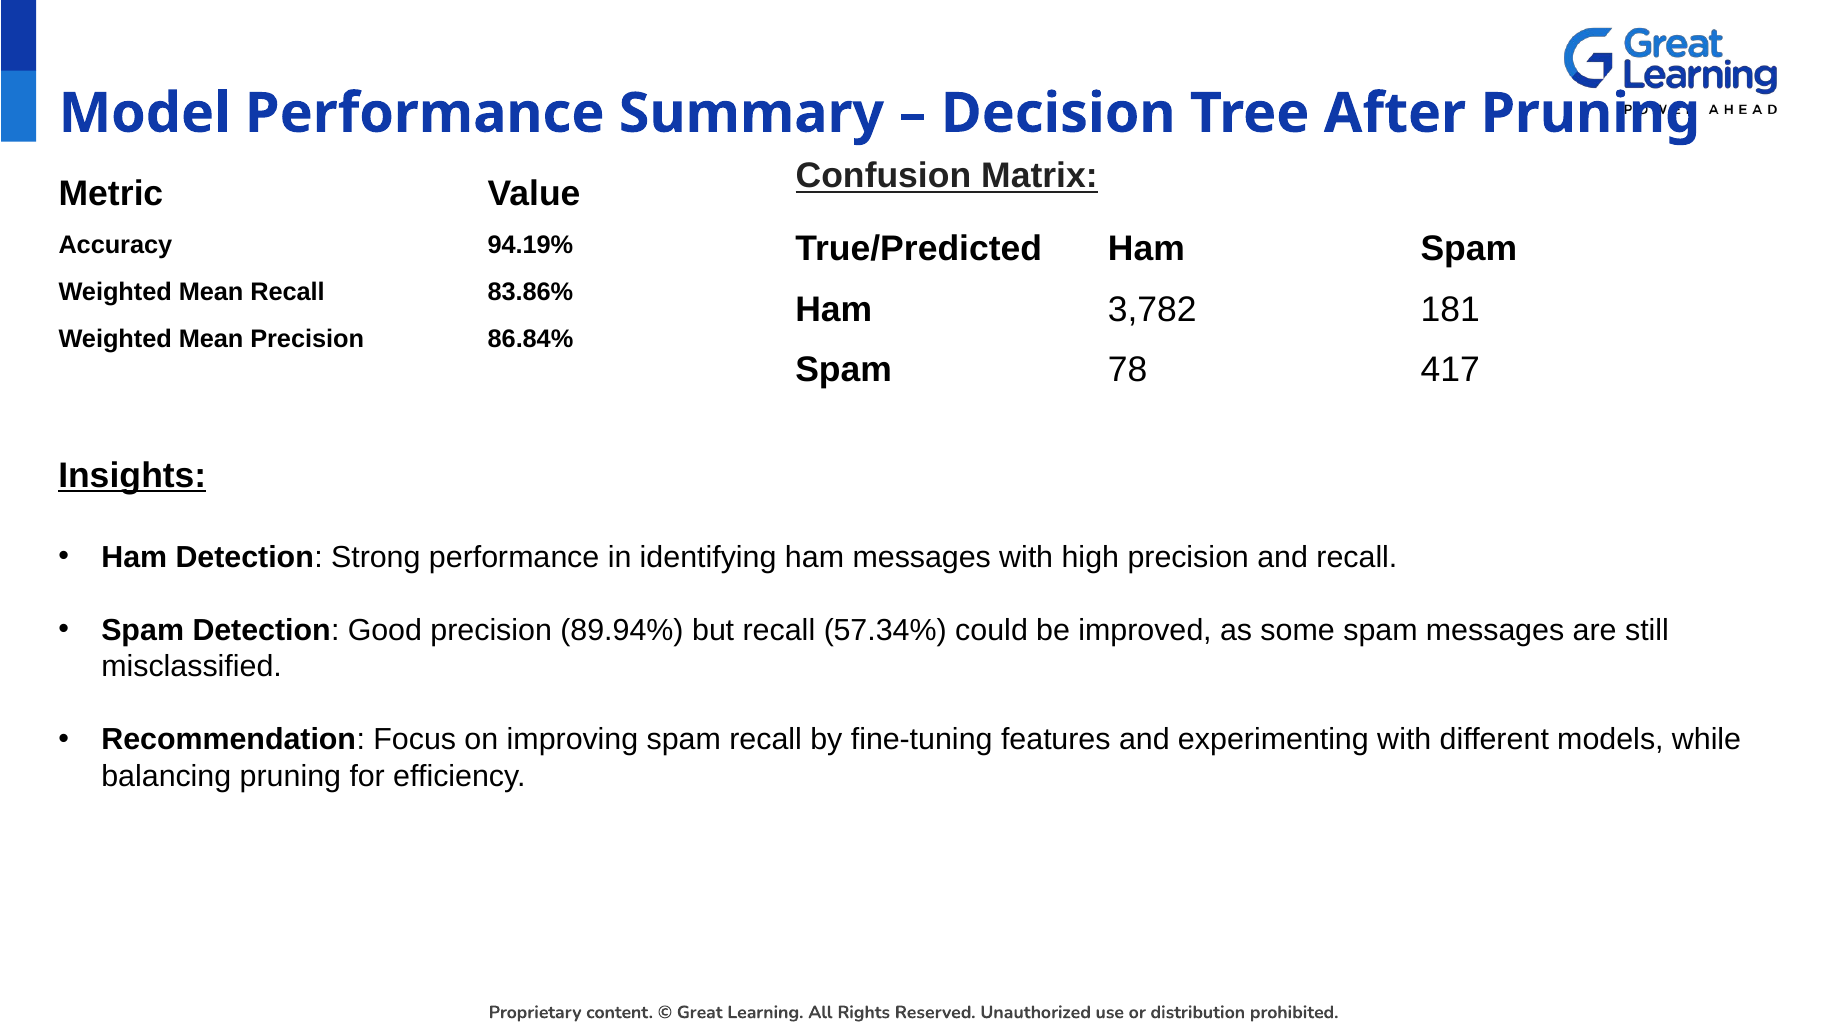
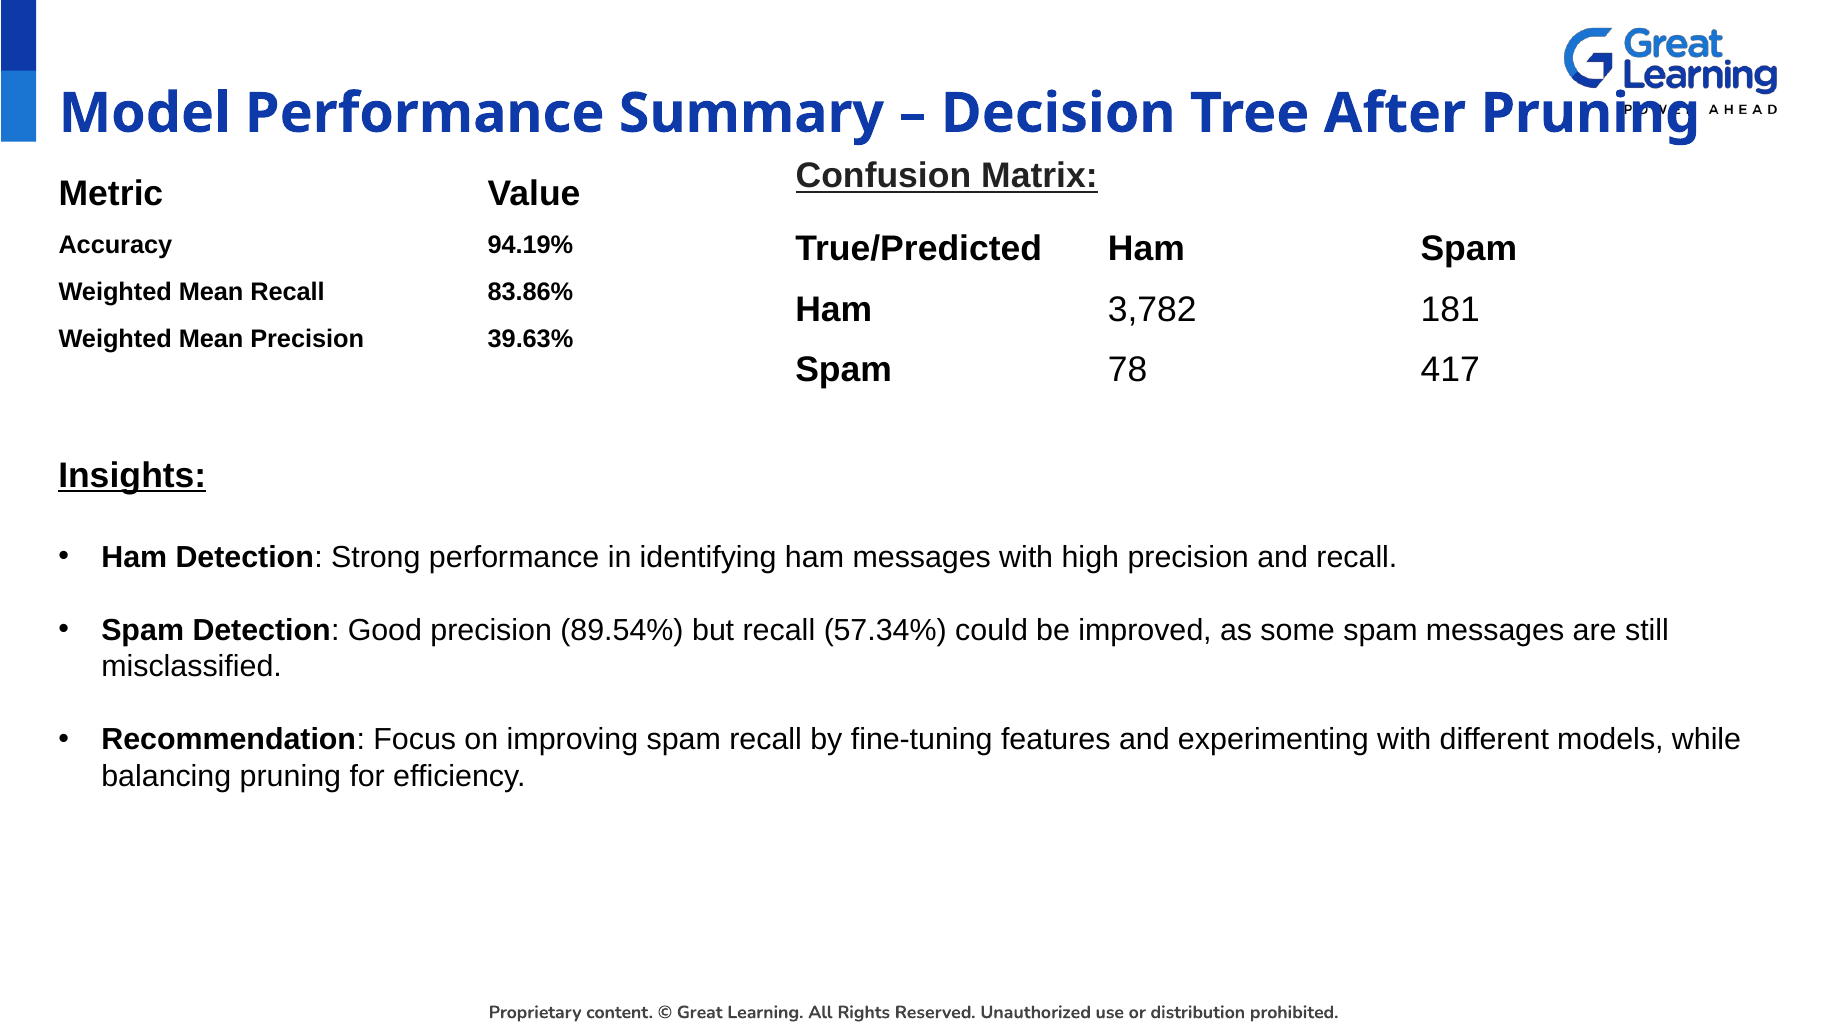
86.84%: 86.84% -> 39.63%
89.94%: 89.94% -> 89.54%
